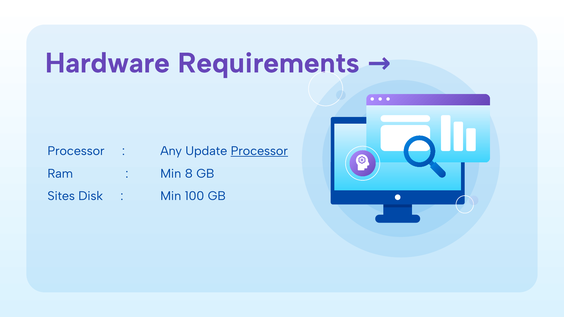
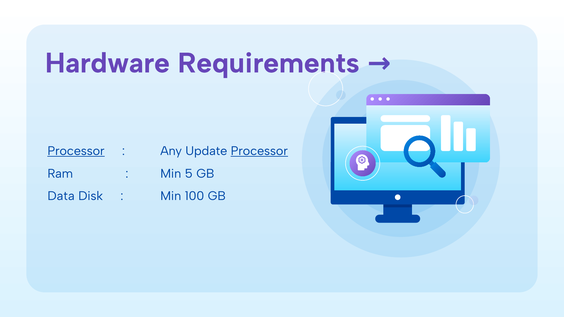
Processor at (76, 151) underline: none -> present
8: 8 -> 5
Sites: Sites -> Data
